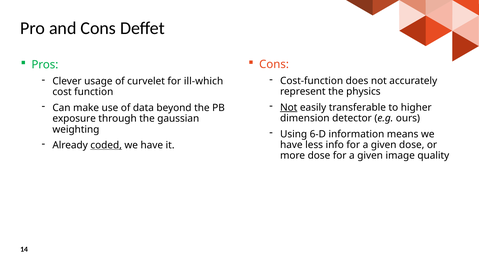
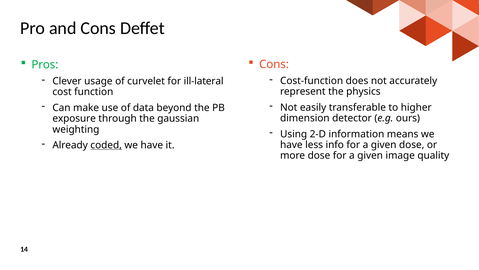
ill-which: ill-which -> ill-lateral
Not at (289, 107) underline: present -> none
6-D: 6-D -> 2-D
